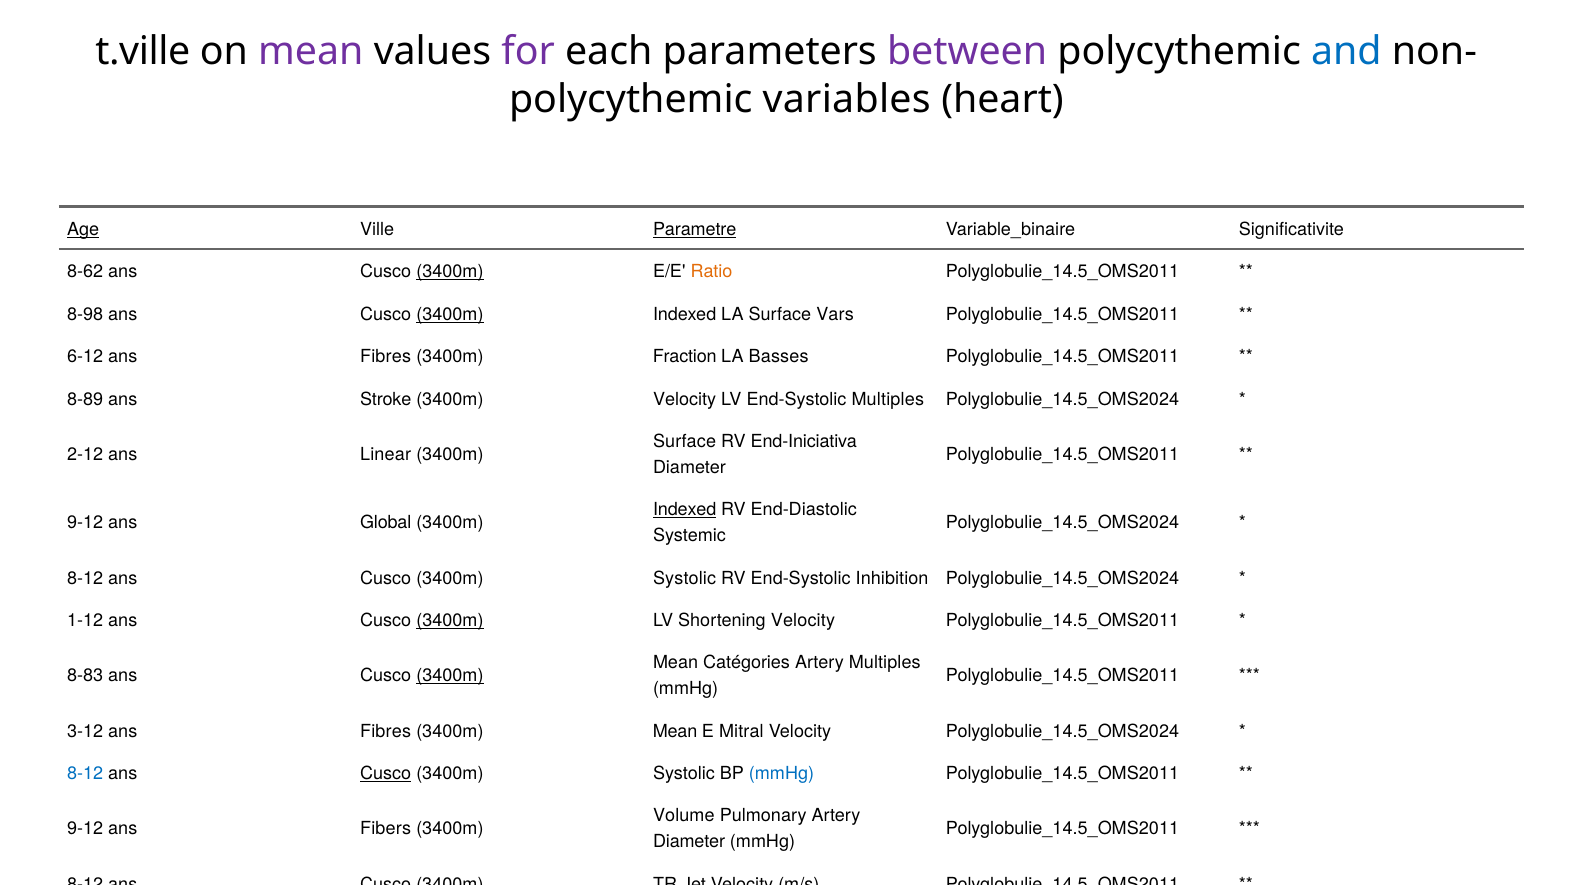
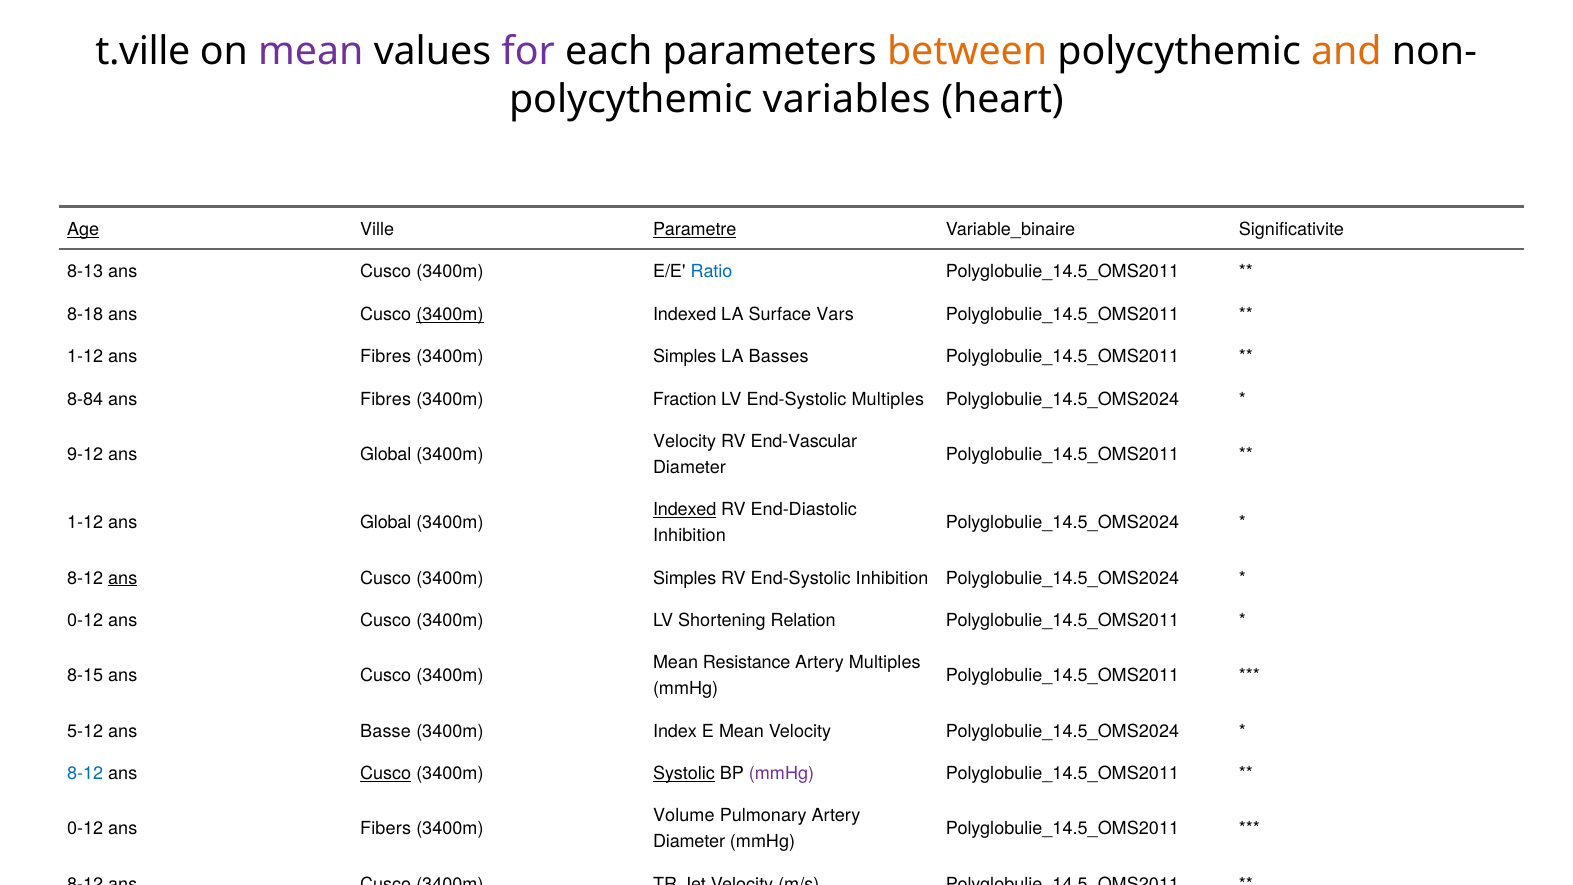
between colour: purple -> orange
and colour: blue -> orange
8-62: 8-62 -> 8-13
3400m at (450, 272) underline: present -> none
Ratio at (711, 272) colour: orange -> blue
8-98: 8-98 -> 8-18
6-12 at (85, 357): 6-12 -> 1-12
Fraction at (685, 357): Fraction -> Simples
8-89: 8-89 -> 8-84
Stroke at (386, 399): Stroke -> Fibres
3400m Velocity: Velocity -> Fraction
Surface at (685, 441): Surface -> Velocity
End-Iniciativa: End-Iniciativa -> End-Vascular
2-12: 2-12 -> 9-12
Linear at (386, 454): Linear -> Global
9-12 at (85, 523): 9-12 -> 1-12
Systemic at (689, 536): Systemic -> Inhibition
ans at (123, 578) underline: none -> present
Systolic at (685, 578): Systolic -> Simples
1-12 at (85, 620): 1-12 -> 0-12
3400m at (450, 620) underline: present -> none
Shortening Velocity: Velocity -> Relation
Catégories: Catégories -> Resistance
8-83: 8-83 -> 8-15
3400m at (450, 676) underline: present -> none
3-12: 3-12 -> 5-12
Fibres at (386, 731): Fibres -> Basse
Mean at (675, 731): Mean -> Index
E Mitral: Mitral -> Mean
Systolic at (684, 773) underline: none -> present
mmHg at (782, 773) colour: blue -> purple
9-12 at (85, 829): 9-12 -> 0-12
